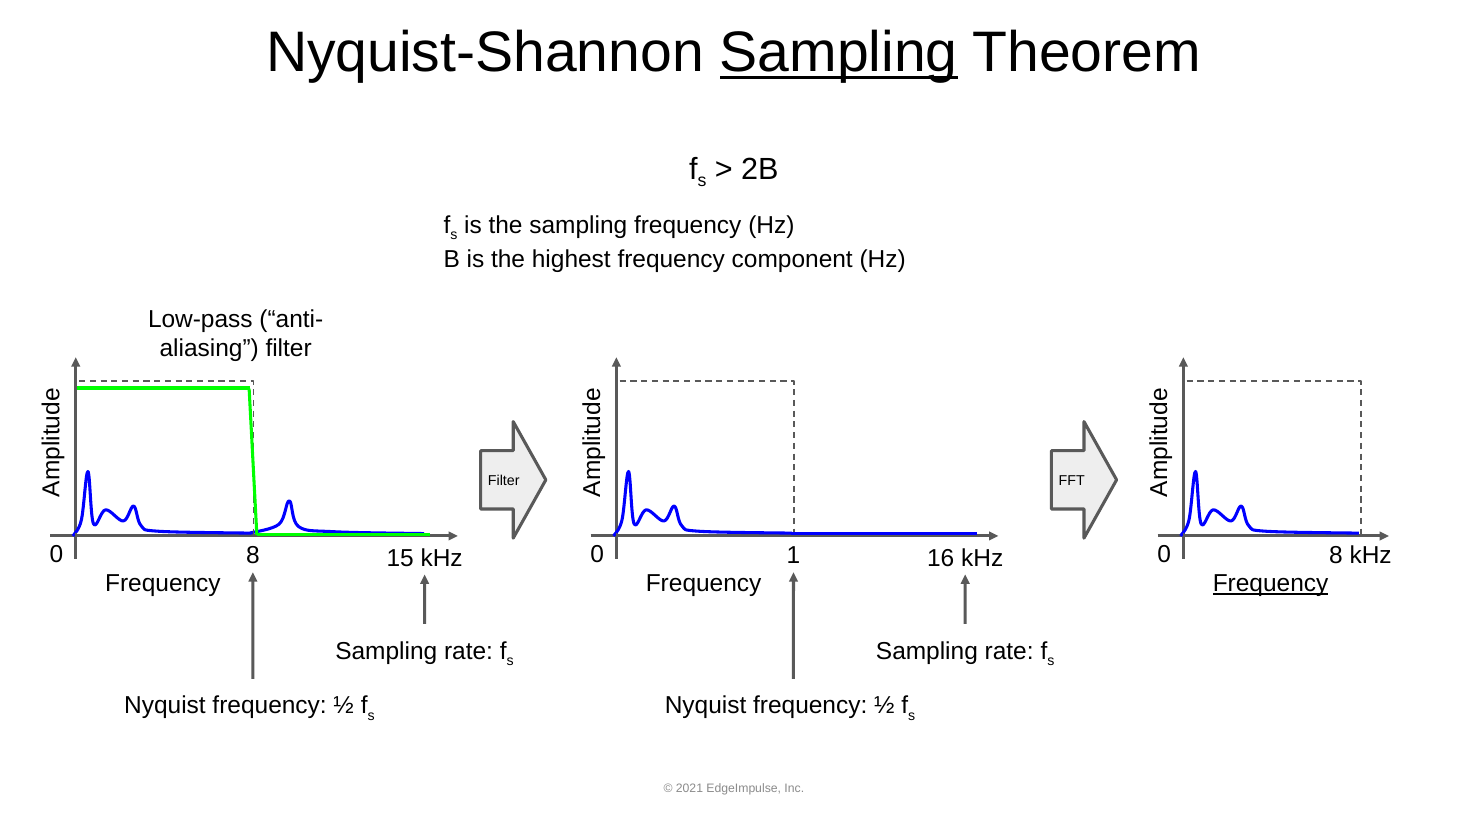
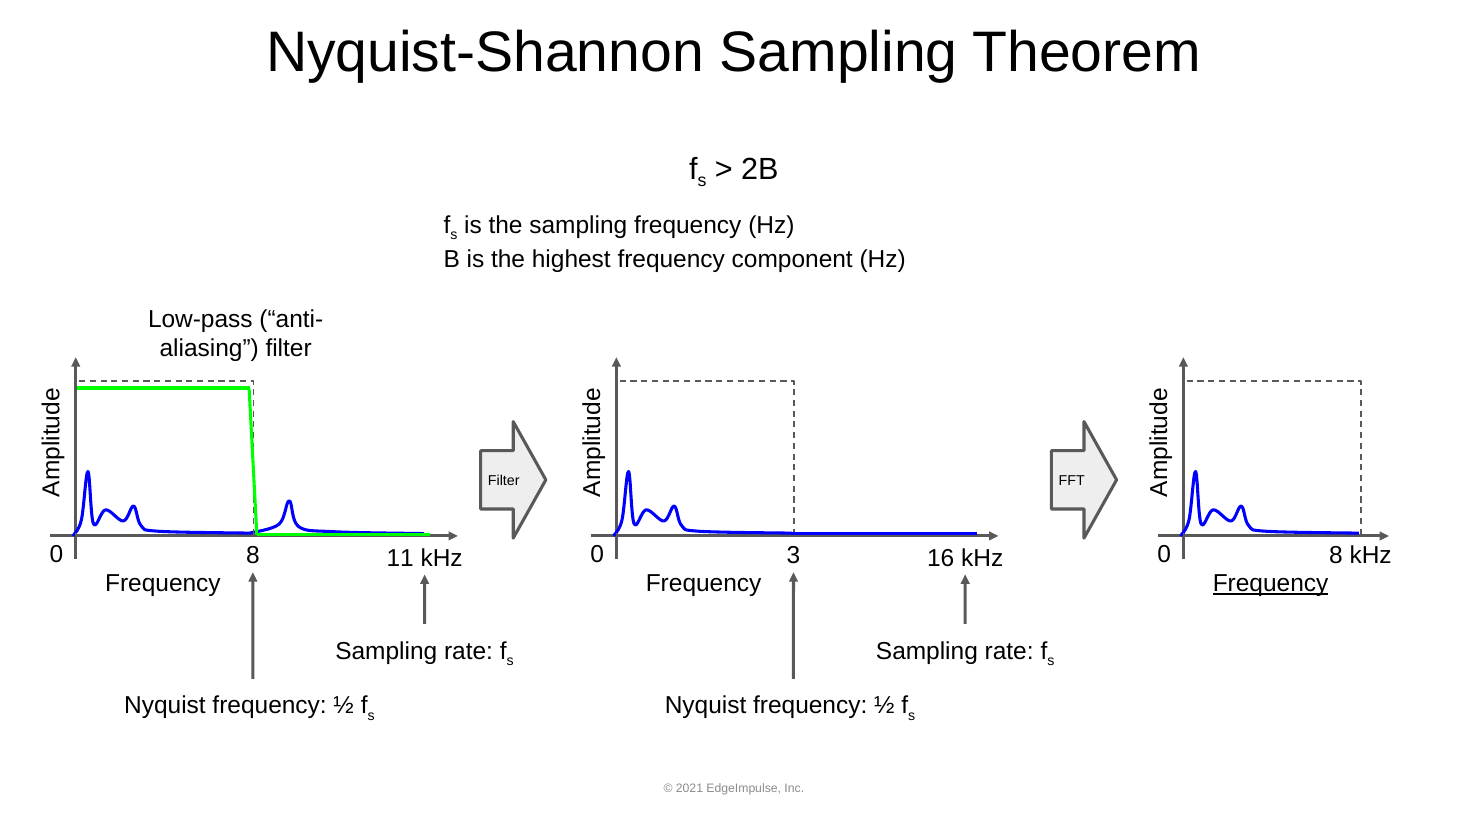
Sampling at (839, 53) underline: present -> none
15: 15 -> 11
1: 1 -> 3
